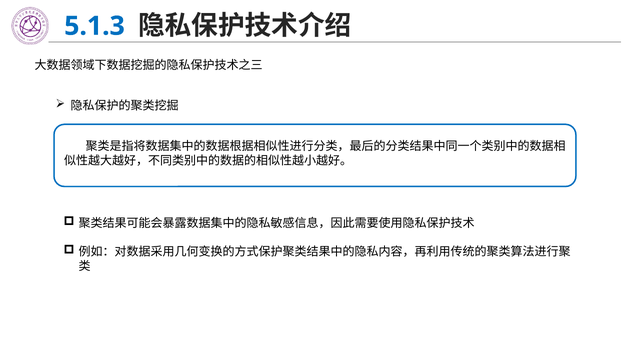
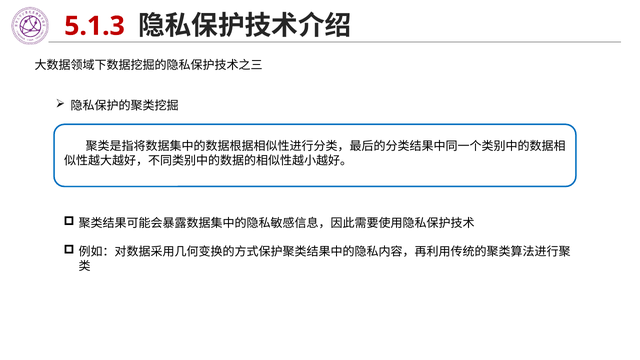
5.1.3 colour: blue -> red
